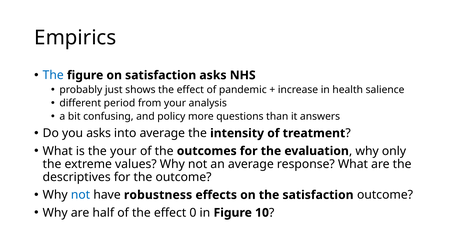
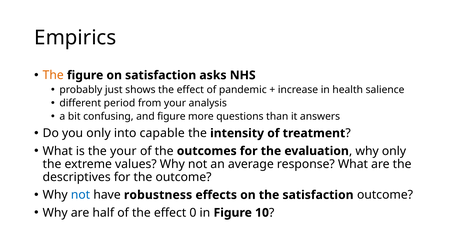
The at (53, 75) colour: blue -> orange
and policy: policy -> figure
you asks: asks -> only
into average: average -> capable
